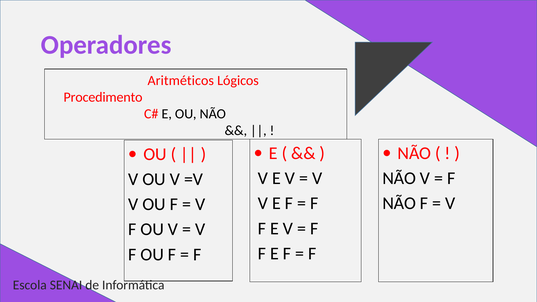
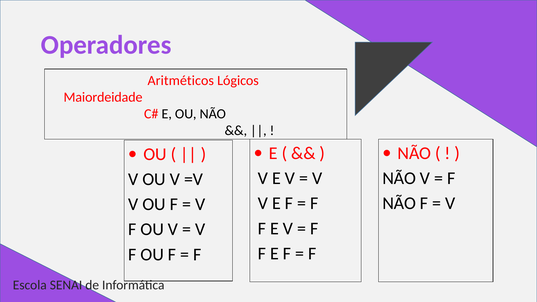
Procedimento: Procedimento -> Maiordeidade
